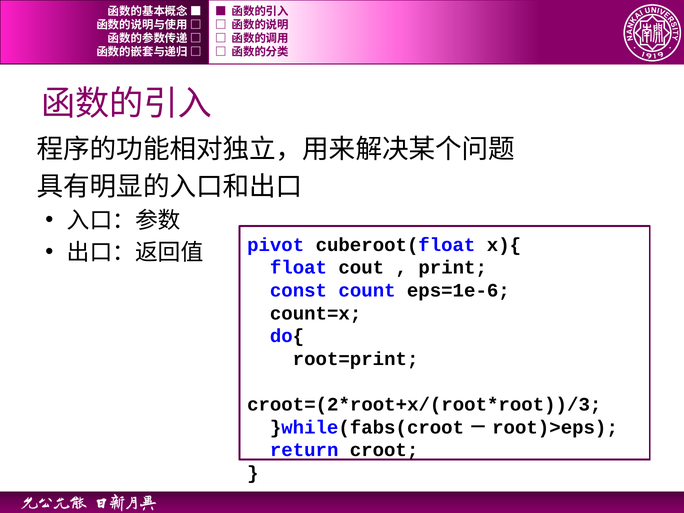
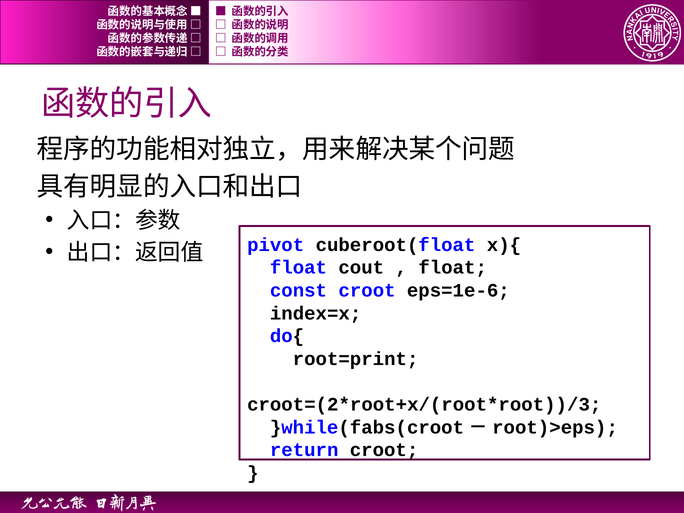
print at (453, 268): print -> float
const count: count -> croot
count=x: count=x -> index=x
